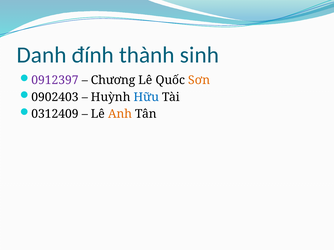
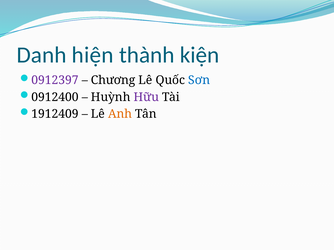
đính: đính -> hiện
sinh: sinh -> kiện
Sơn colour: orange -> blue
0902403: 0902403 -> 0912400
Hữu colour: blue -> purple
0312409: 0312409 -> 1912409
